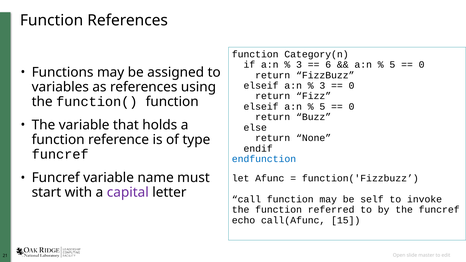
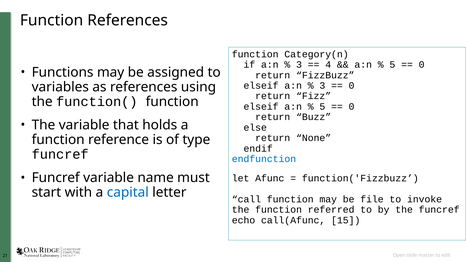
6: 6 -> 4
capital colour: purple -> blue
self: self -> file
